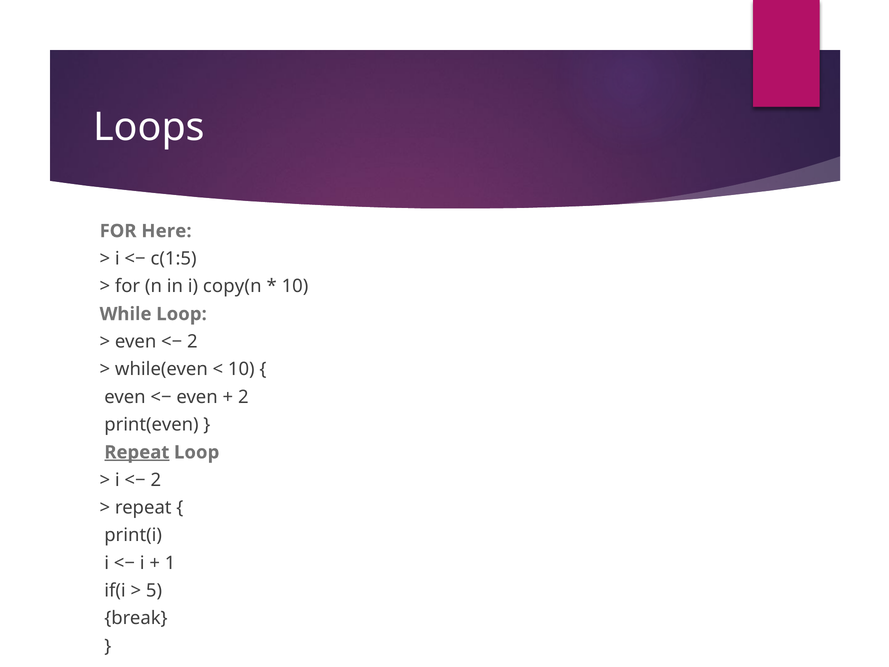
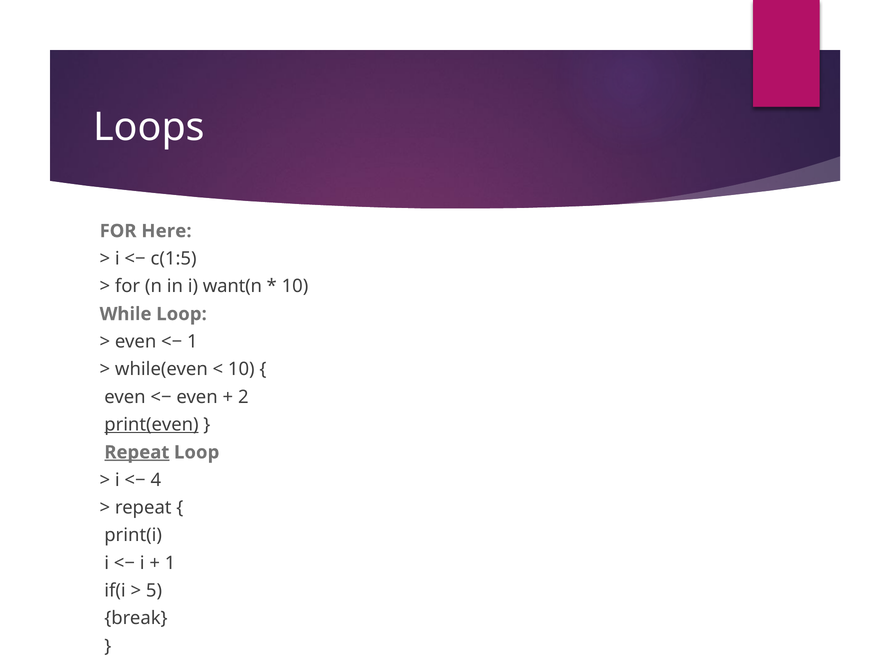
copy(n: copy(n -> want(n
2 at (192, 342): 2 -> 1
print(even underline: none -> present
2 at (156, 480): 2 -> 4
